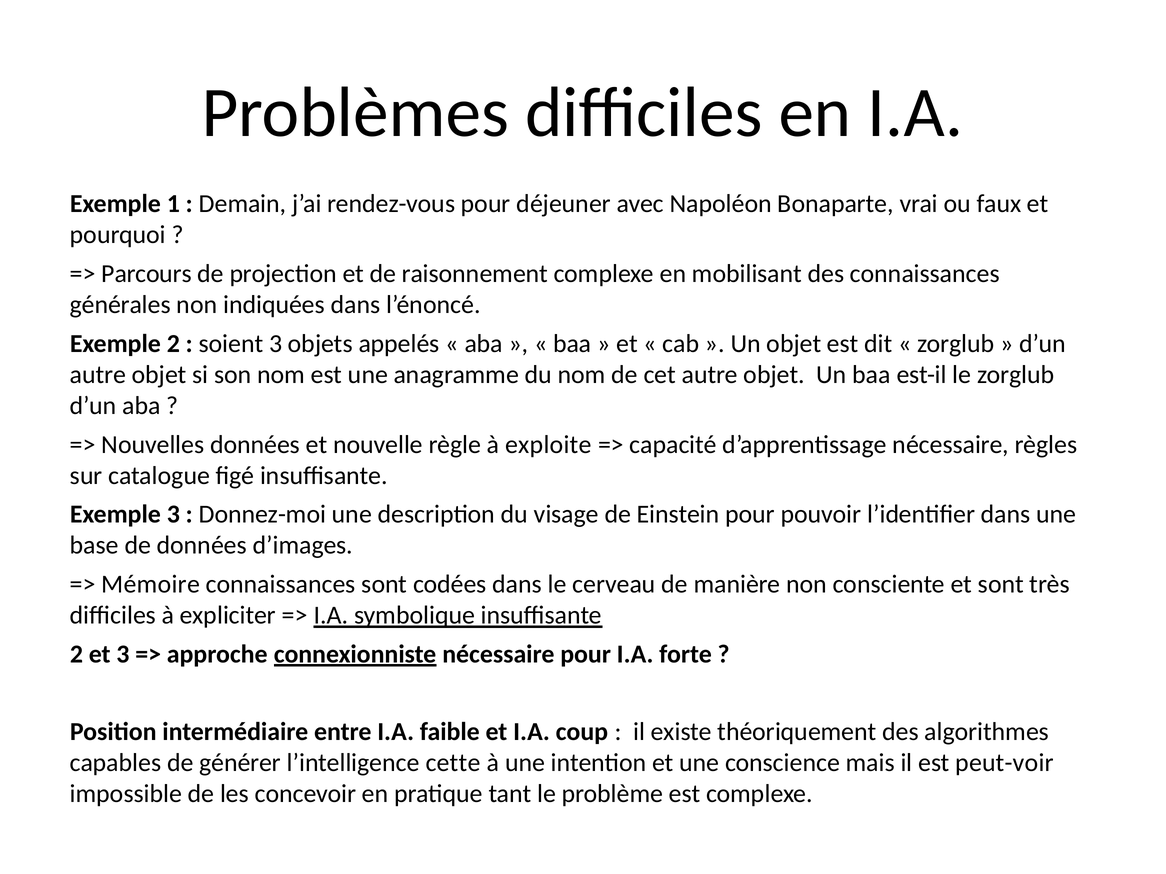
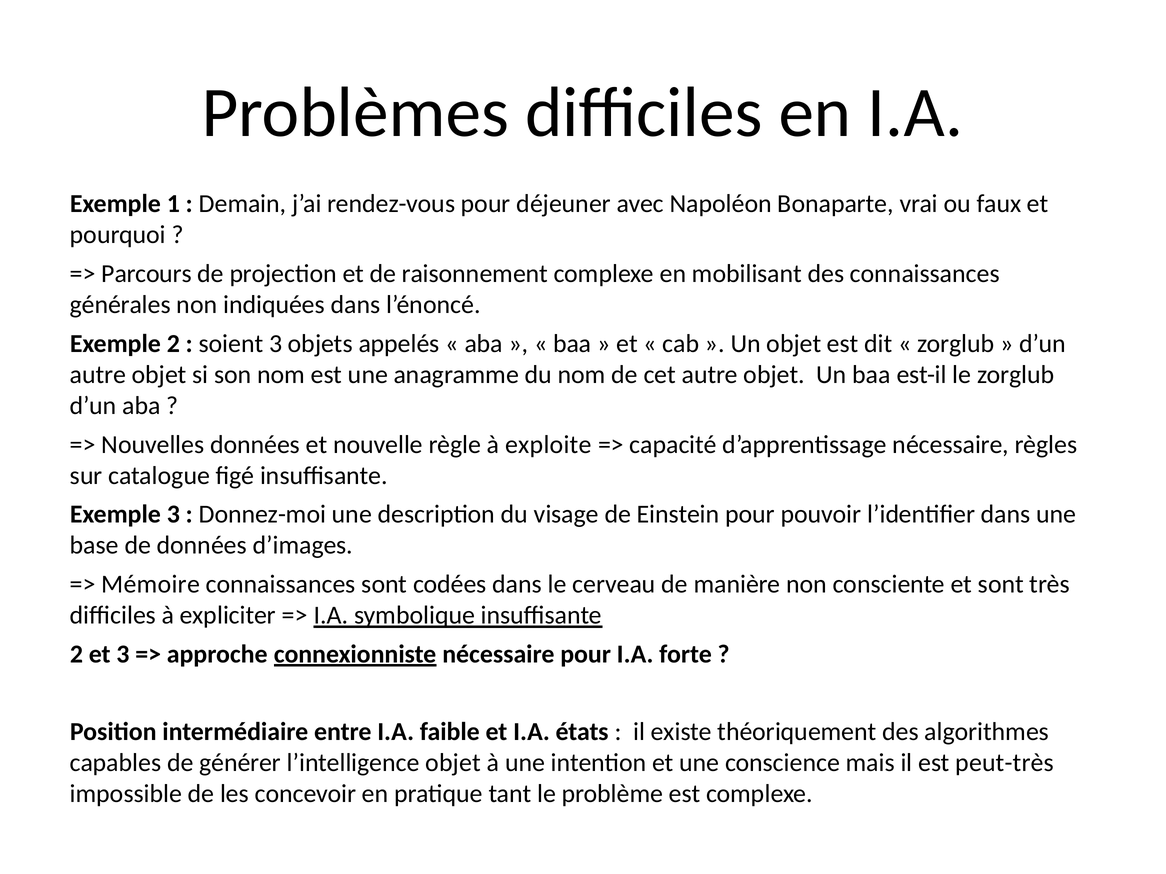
coup: coup -> états
l’intelligence cette: cette -> objet
peut-voir: peut-voir -> peut-très
